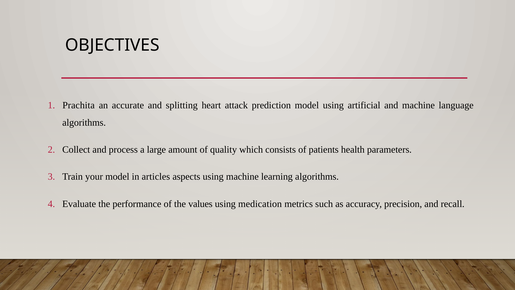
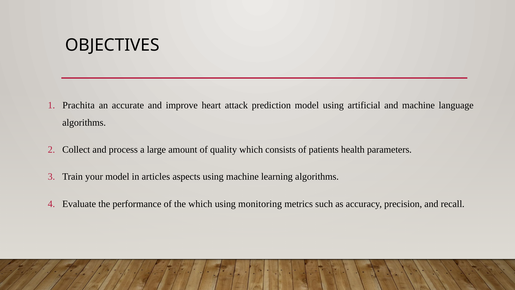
splitting: splitting -> improve
the values: values -> which
medication: medication -> monitoring
